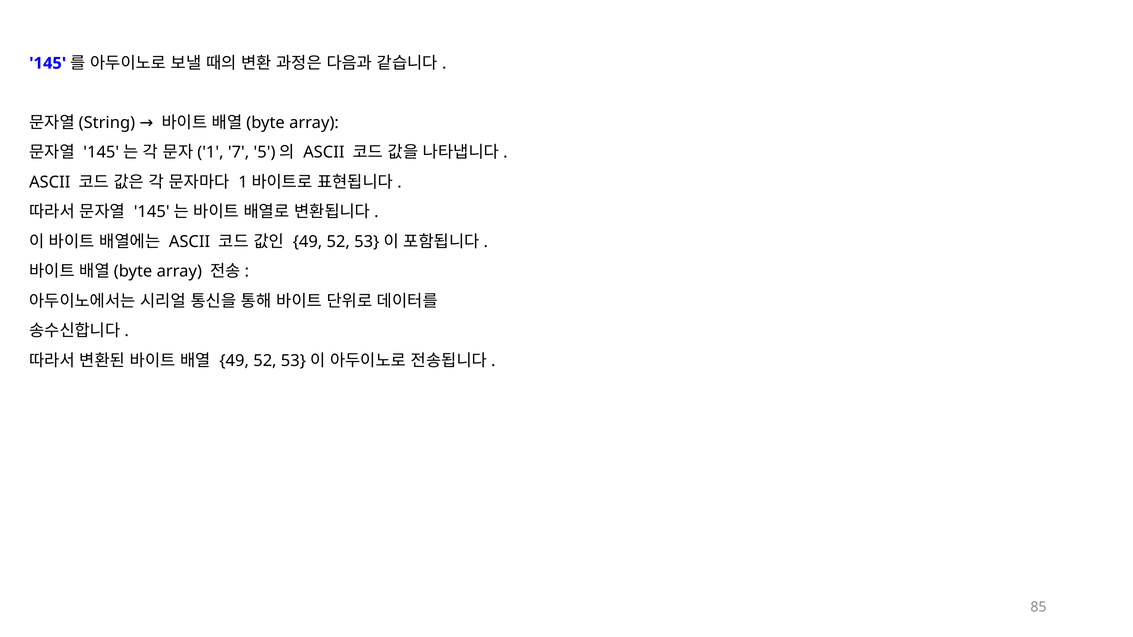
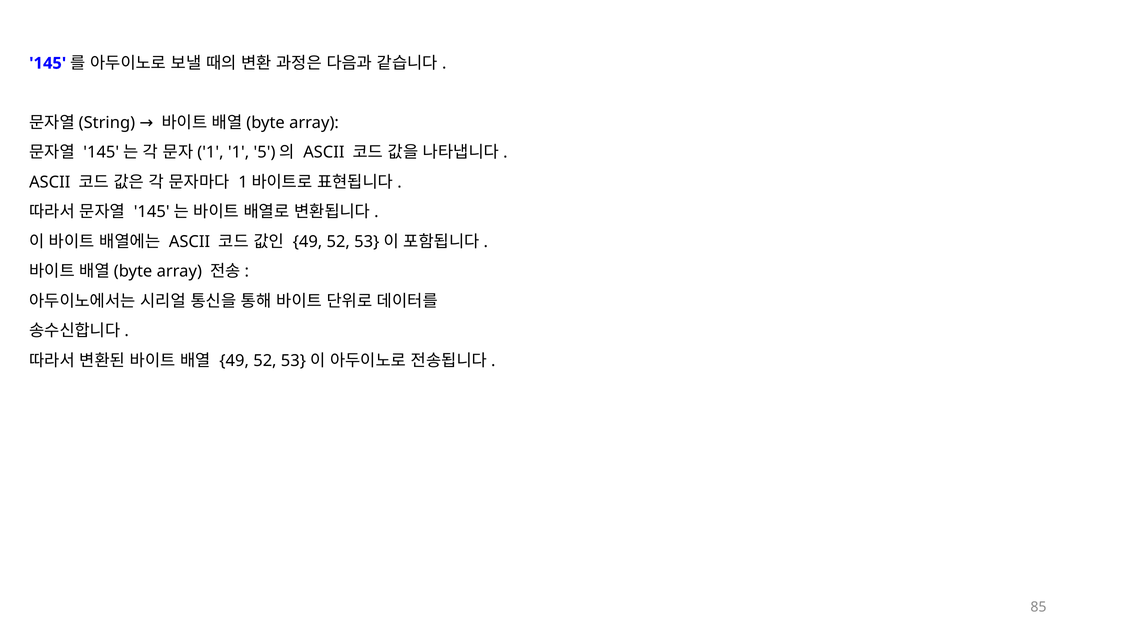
7: 7 -> 1
